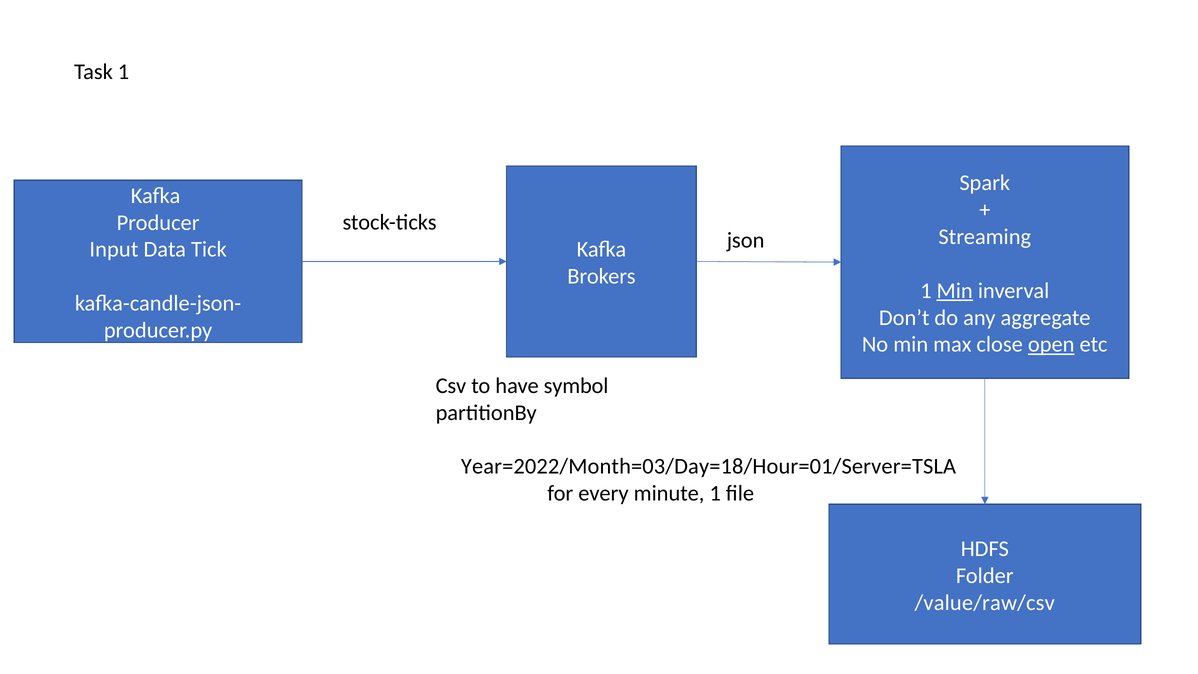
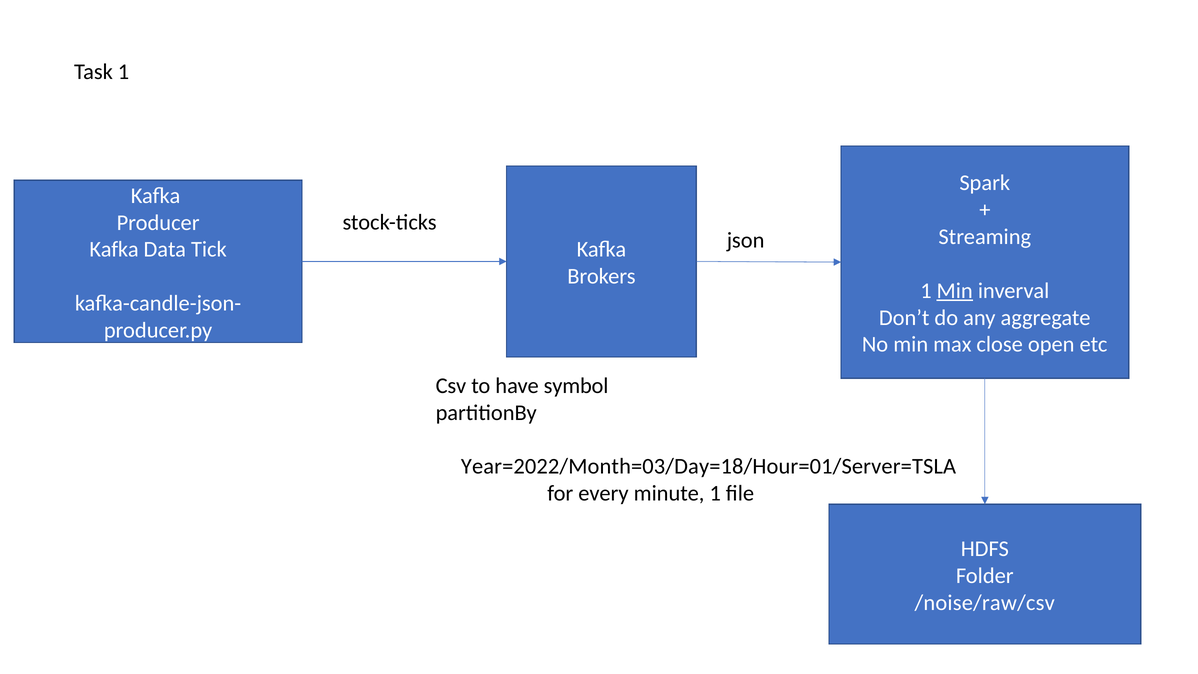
Input at (114, 250): Input -> Kafka
open underline: present -> none
/value/raw/csv: /value/raw/csv -> /noise/raw/csv
